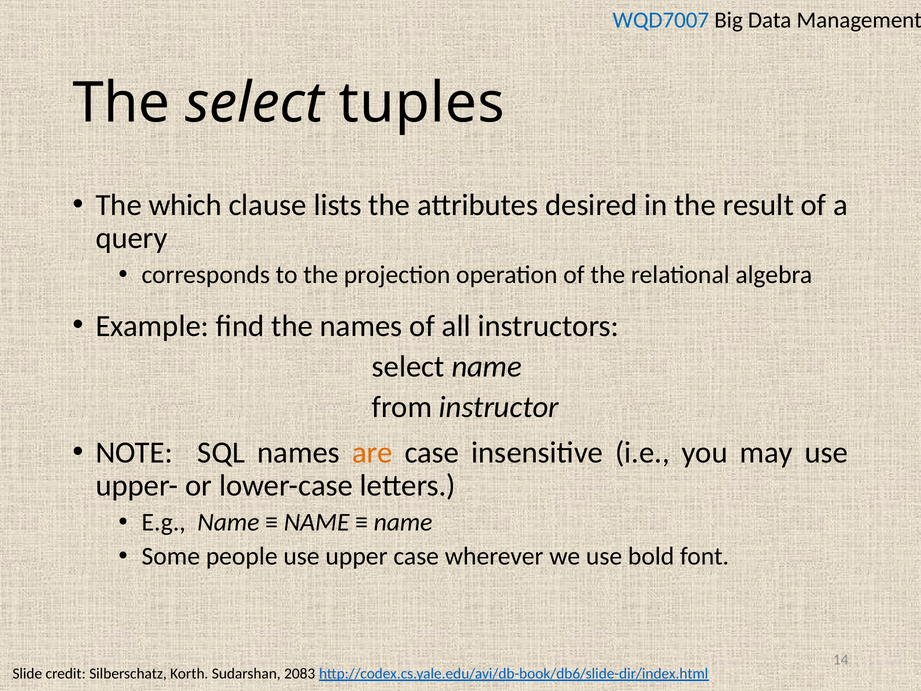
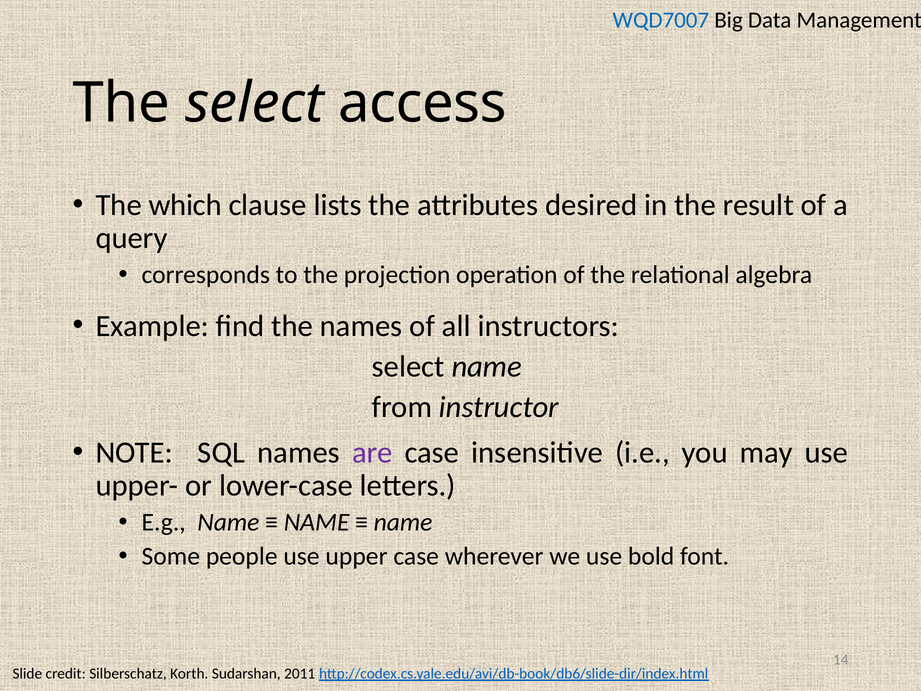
tuples: tuples -> access
are colour: orange -> purple
2083: 2083 -> 2011
